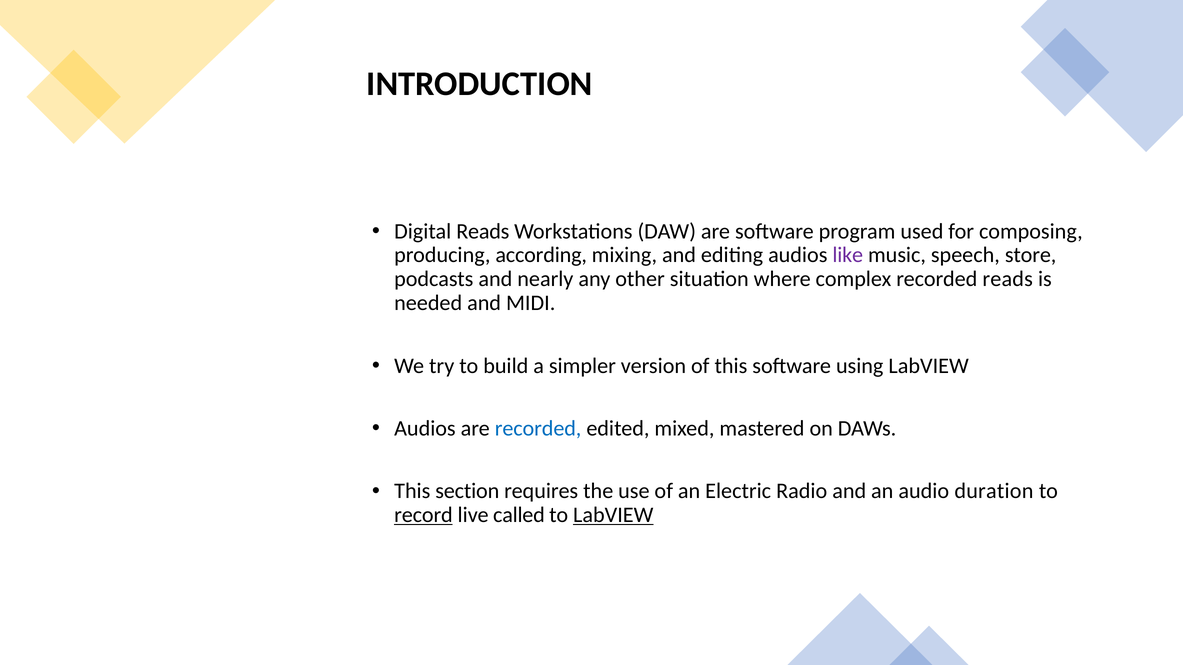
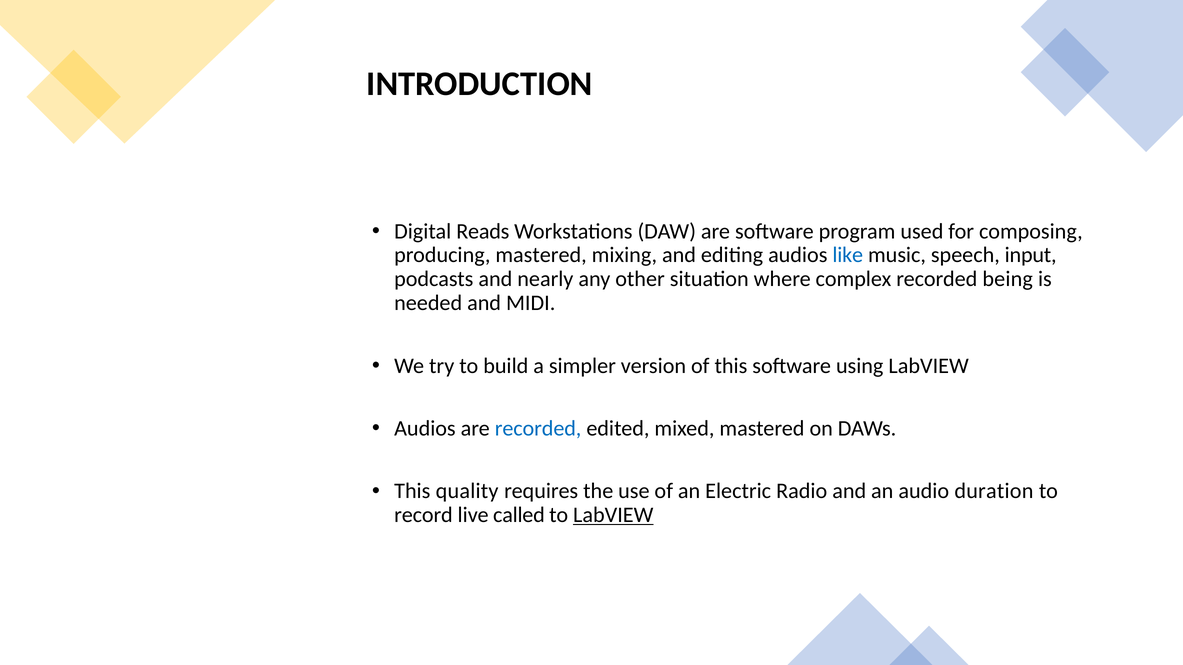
producing according: according -> mastered
like colour: purple -> blue
store: store -> input
recorded reads: reads -> being
section: section -> quality
record underline: present -> none
